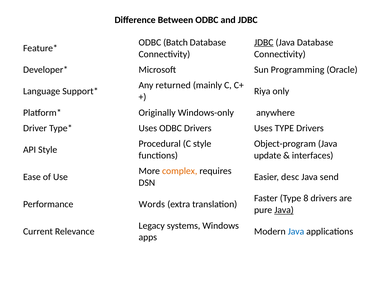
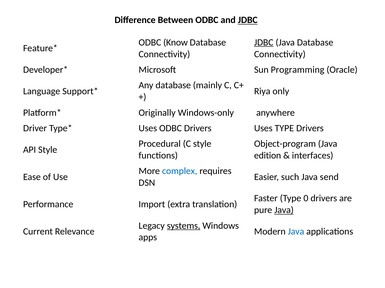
JDBC at (248, 20) underline: none -> present
Batch: Batch -> Know
Any returned: returned -> database
update: update -> edition
complex colour: orange -> blue
desc: desc -> such
8: 8 -> 0
Words: Words -> Import
systems underline: none -> present
